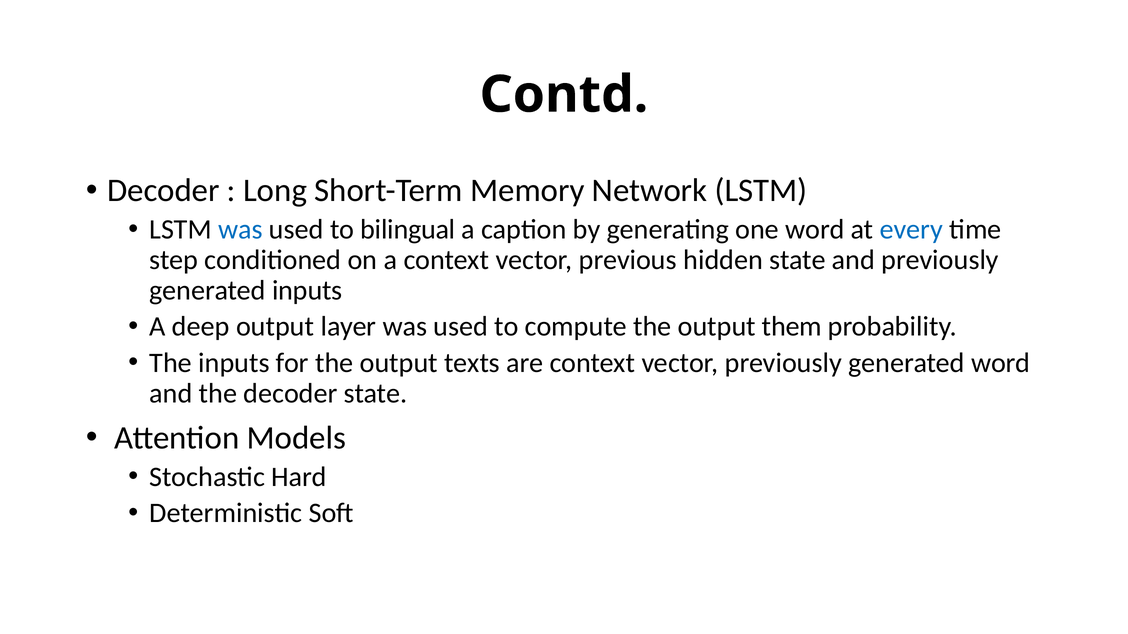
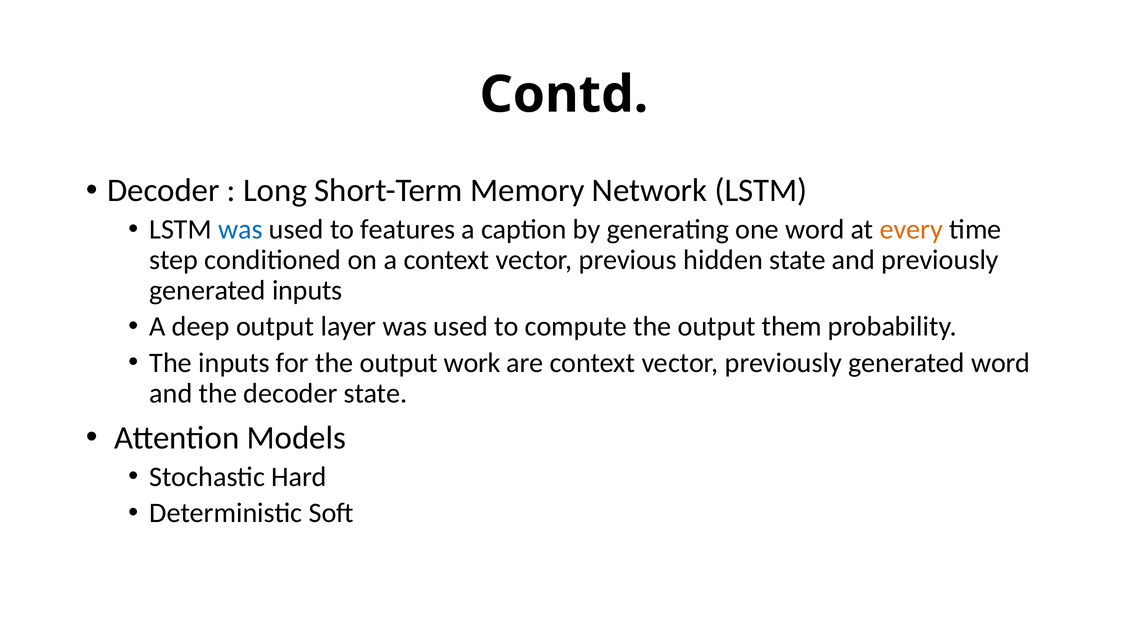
bilingual: bilingual -> features
every colour: blue -> orange
texts: texts -> work
